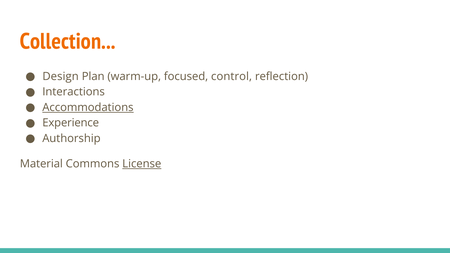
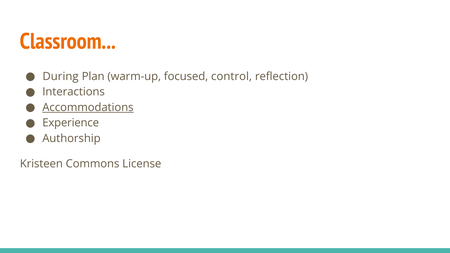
Collection: Collection -> Classroom
Design: Design -> During
Material: Material -> Kristeen
License underline: present -> none
